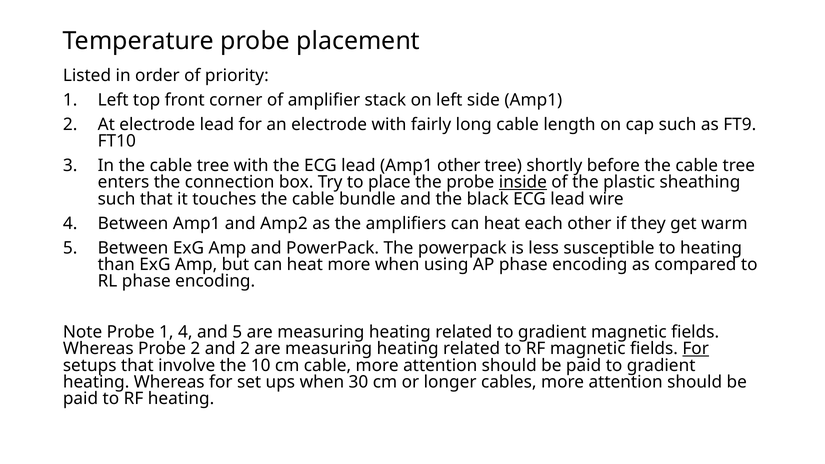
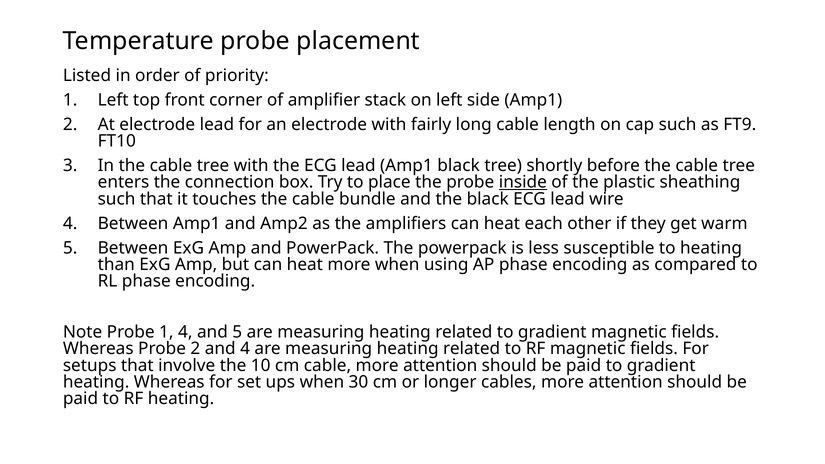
Amp1 other: other -> black
and 2: 2 -> 4
For at (696, 349) underline: present -> none
